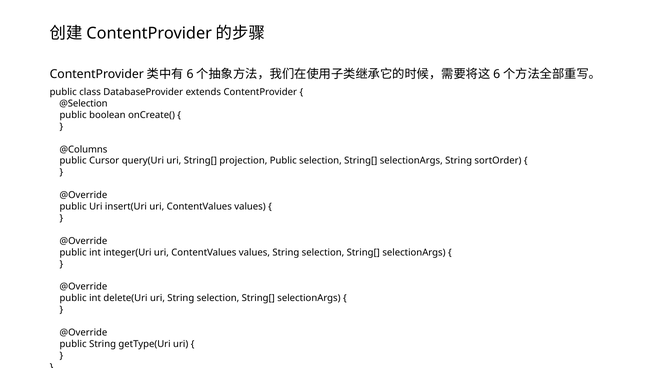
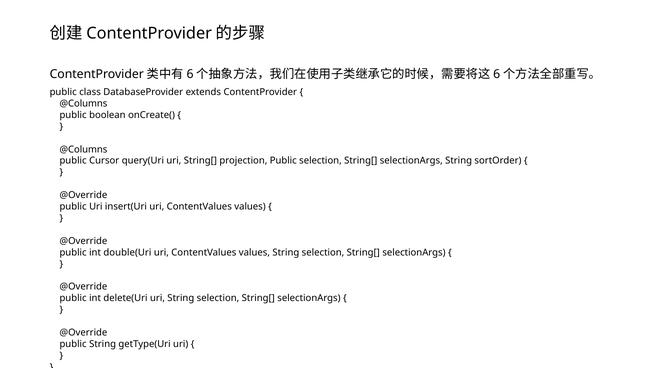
@Selection at (84, 103): @Selection -> @Columns
integer(Uri: integer(Uri -> double(Uri
